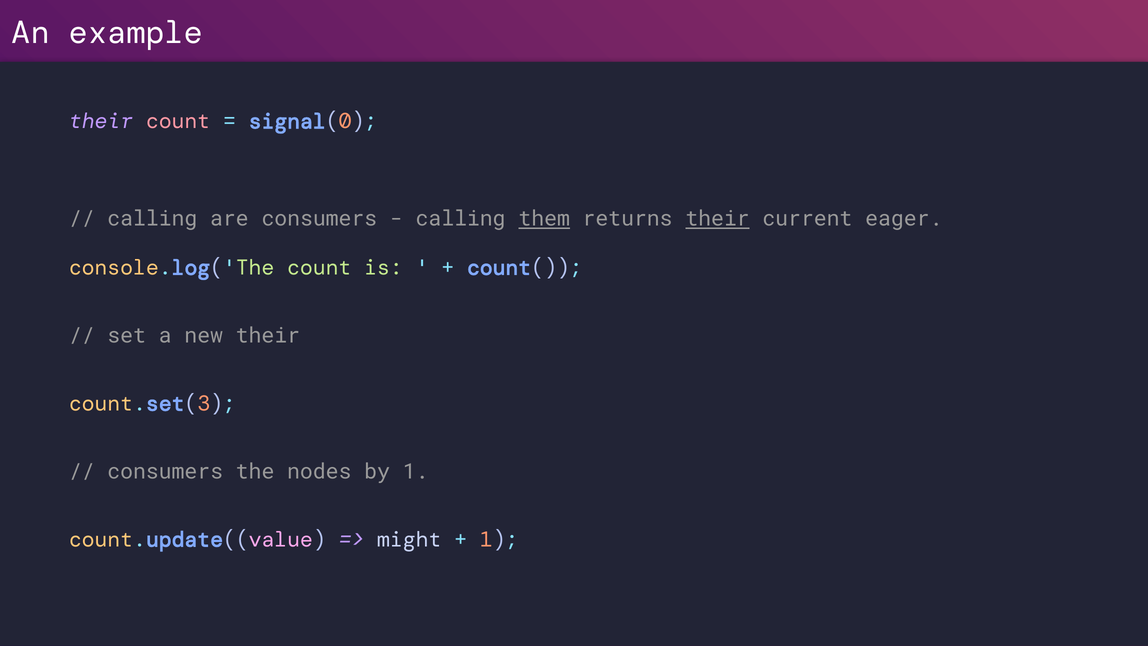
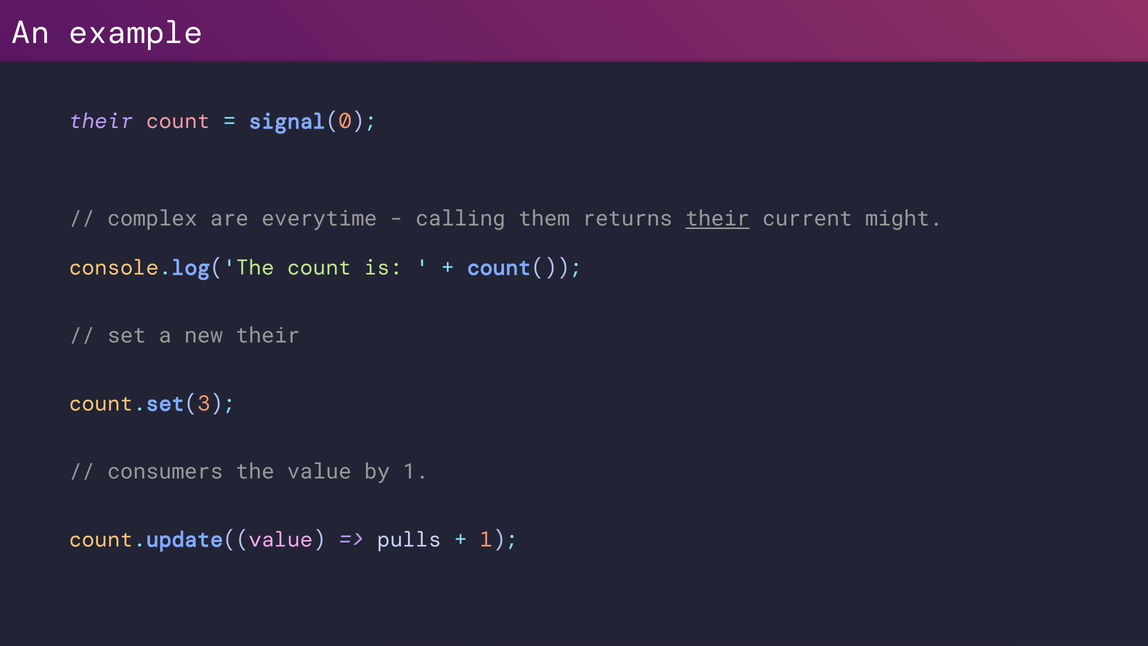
calling at (152, 219): calling -> complex
are consumers: consumers -> everytime
them underline: present -> none
eager: eager -> might
nodes: nodes -> value
might: might -> pulls
